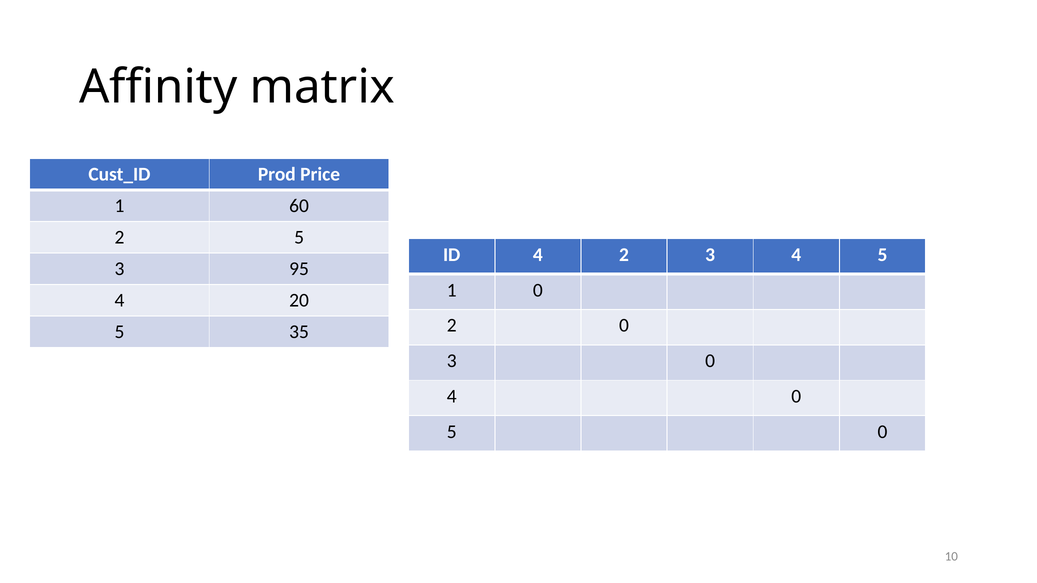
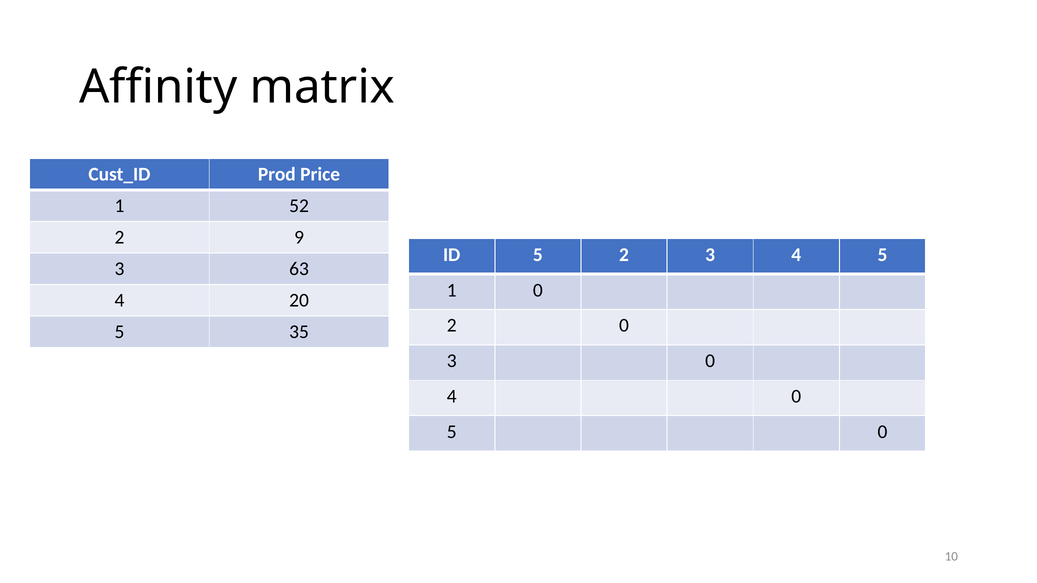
60: 60 -> 52
2 5: 5 -> 9
ID 4: 4 -> 5
95: 95 -> 63
